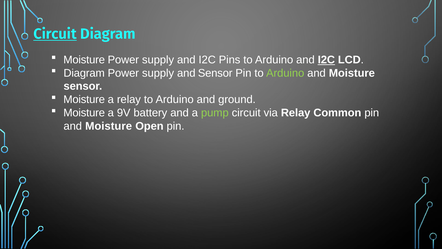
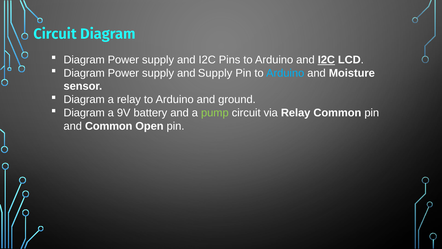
Circuit at (55, 34) underline: present -> none
Moisture at (84, 60): Moisture -> Diagram
and Sensor: Sensor -> Supply
Arduino at (285, 73) colour: light green -> light blue
Moisture at (84, 99): Moisture -> Diagram
Moisture at (84, 113): Moisture -> Diagram
Moisture at (109, 126): Moisture -> Common
